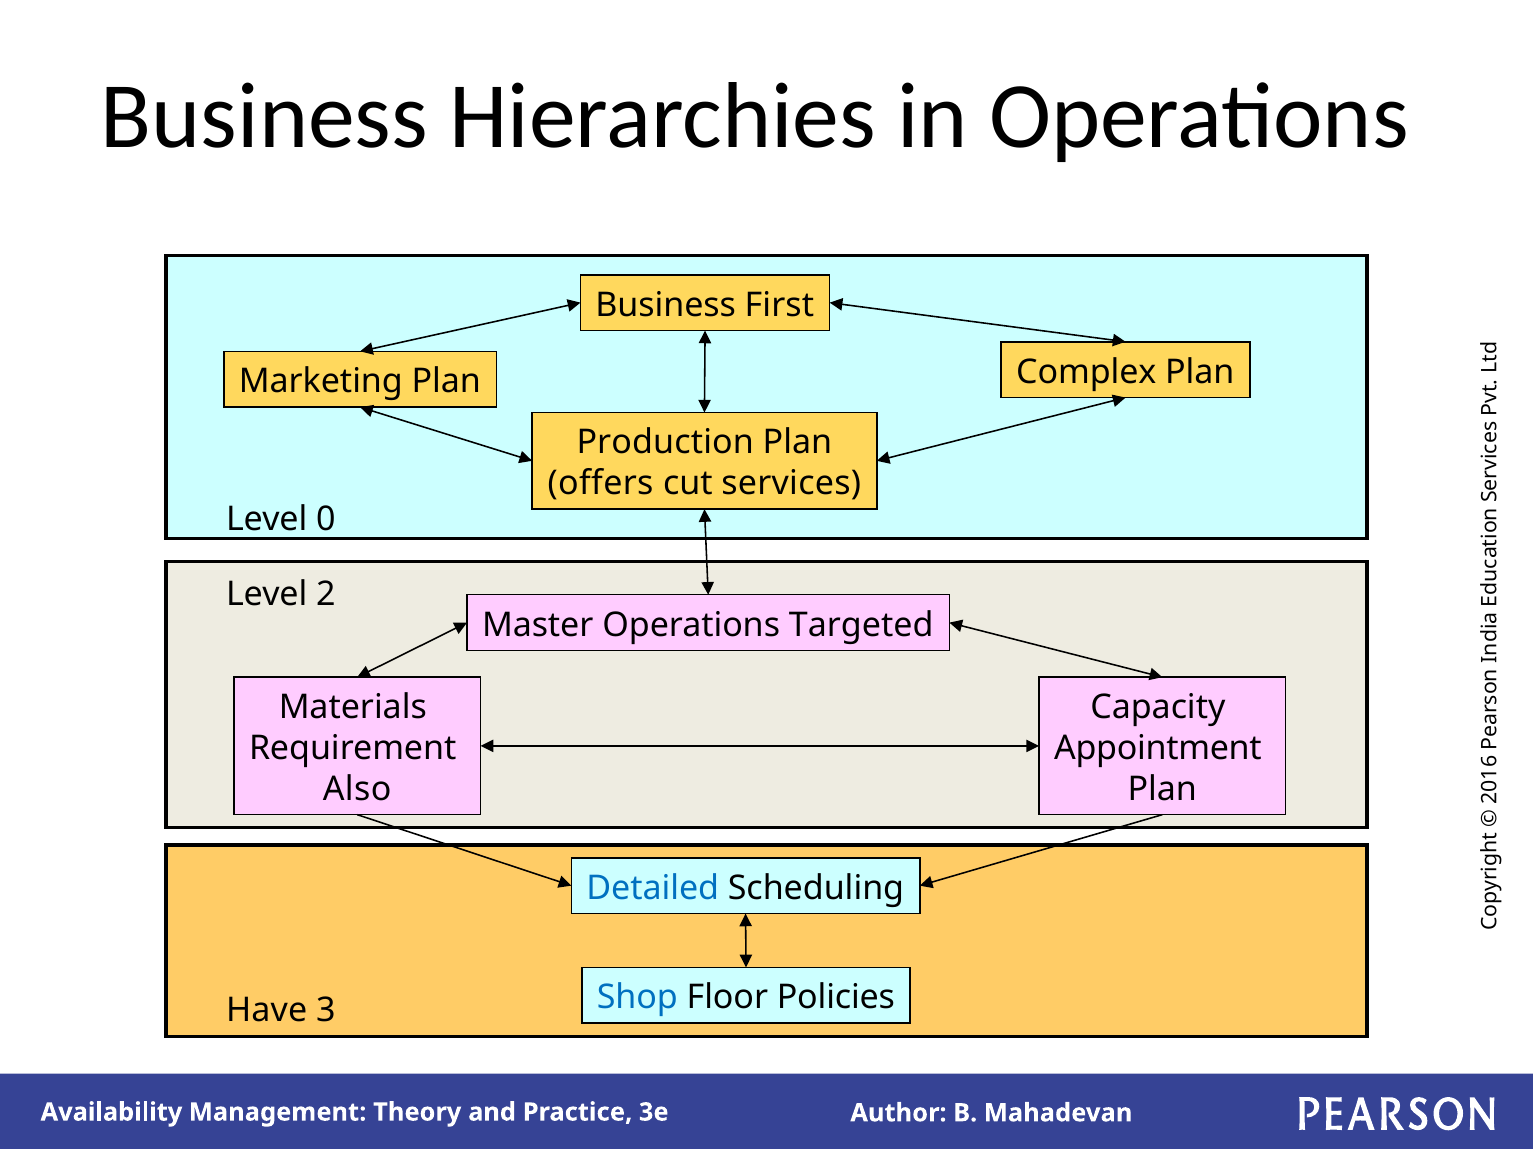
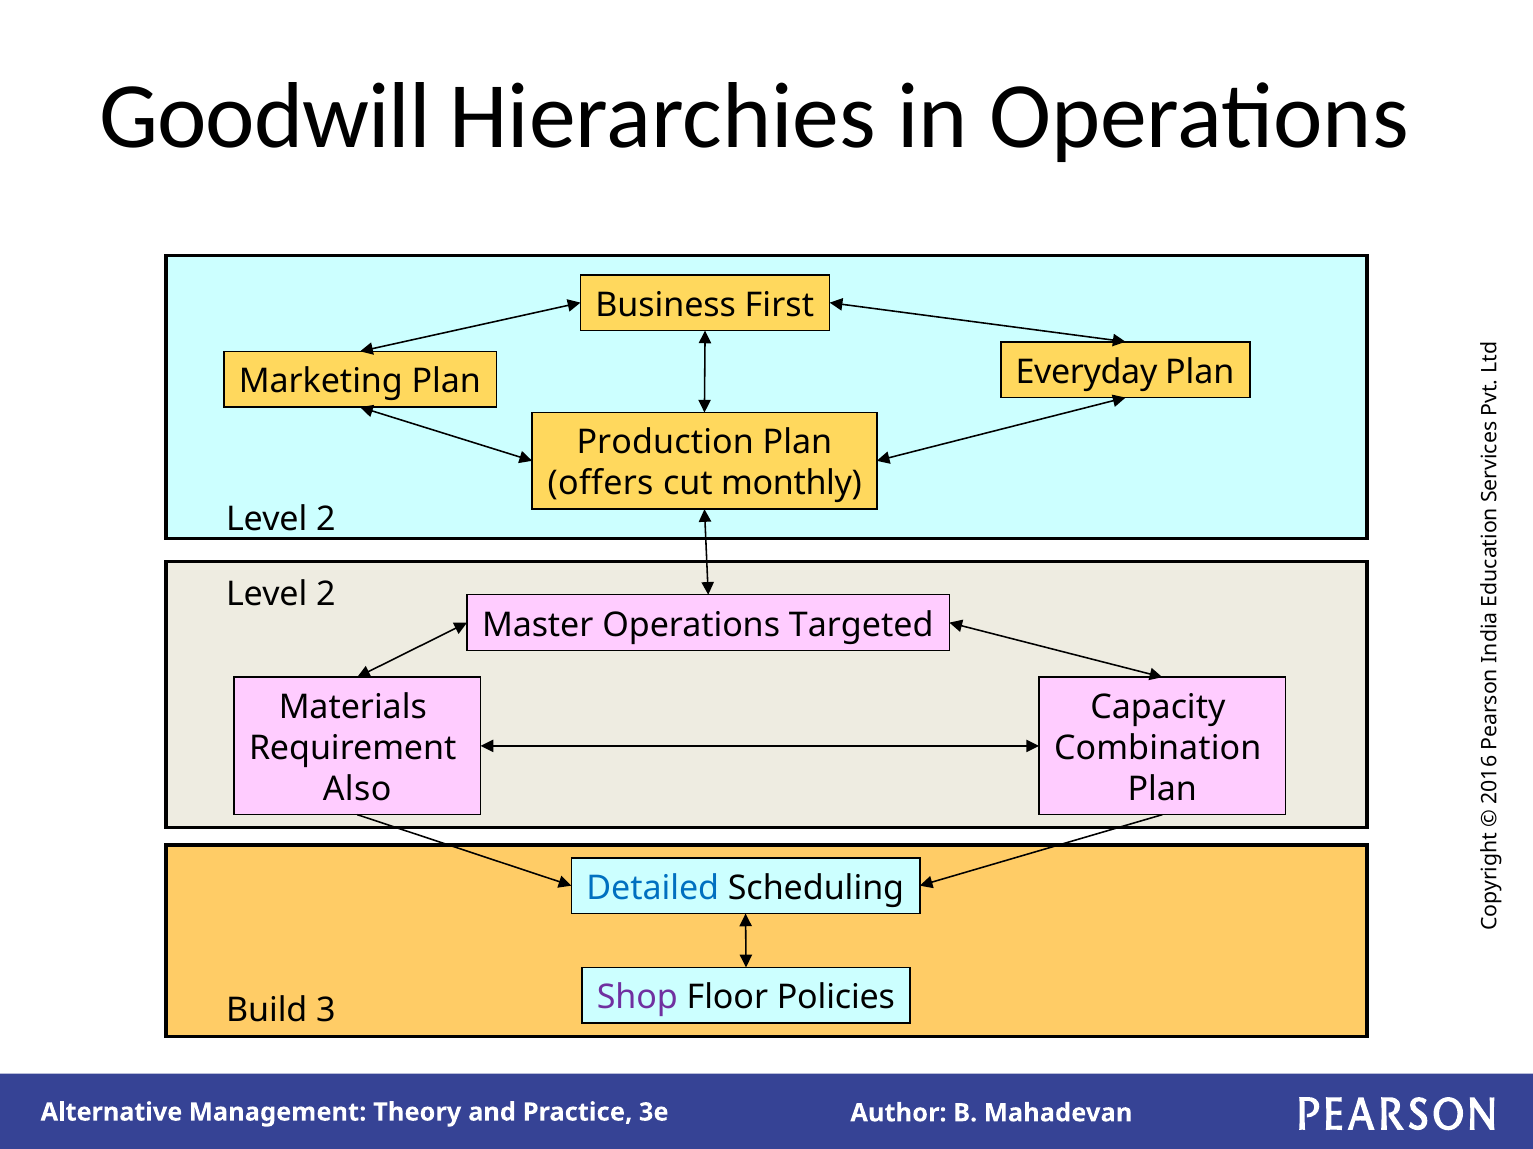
Business at (264, 116): Business -> Goodwill
Complex: Complex -> Everyday
services: services -> monthly
0 at (326, 519): 0 -> 2
Appointment: Appointment -> Combination
Shop colour: blue -> purple
Have: Have -> Build
Availability: Availability -> Alternative
